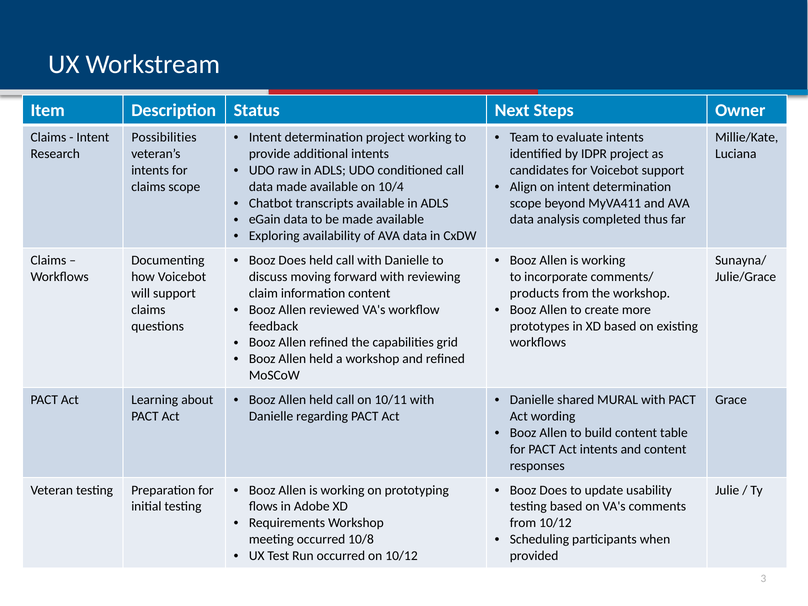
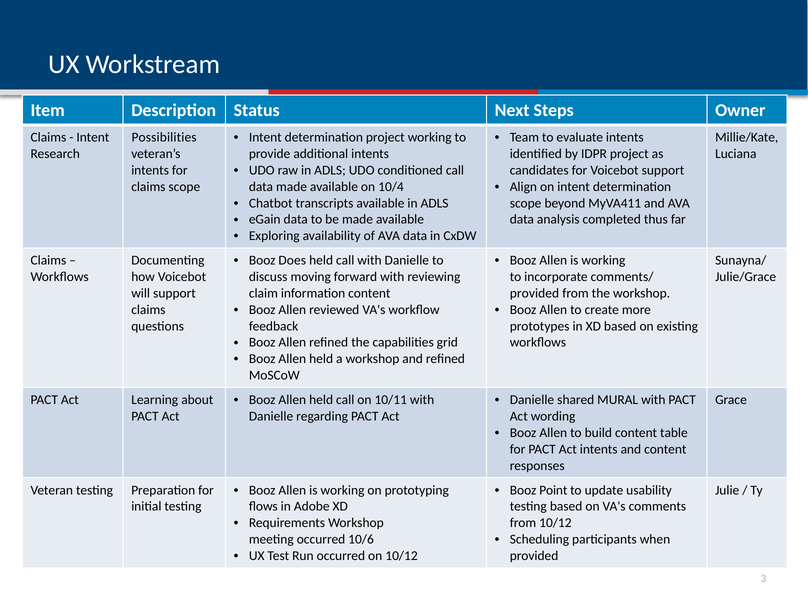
products at (534, 293): products -> provided
Does at (553, 490): Does -> Point
10/8: 10/8 -> 10/6
